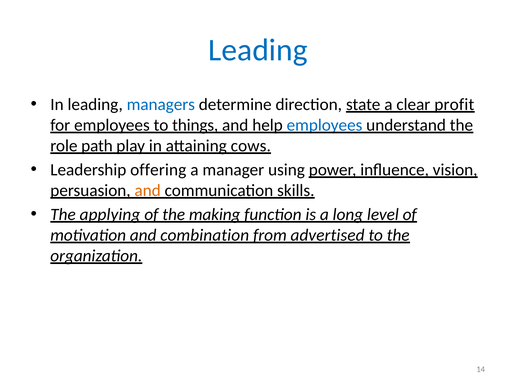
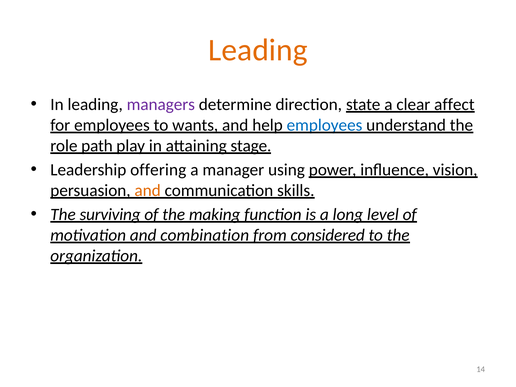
Leading at (258, 50) colour: blue -> orange
managers colour: blue -> purple
profit: profit -> affect
things: things -> wants
cows: cows -> stage
applying: applying -> surviving
advertised: advertised -> considered
